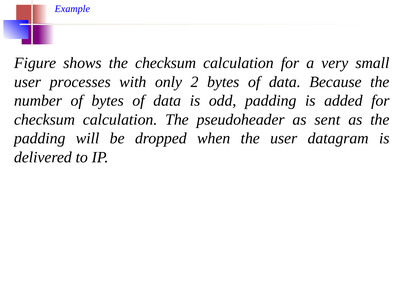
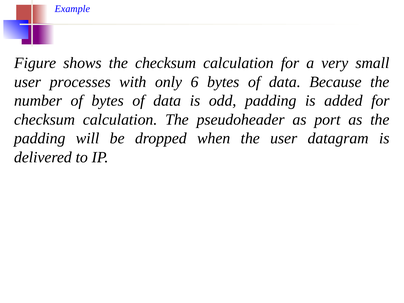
2: 2 -> 6
sent: sent -> port
